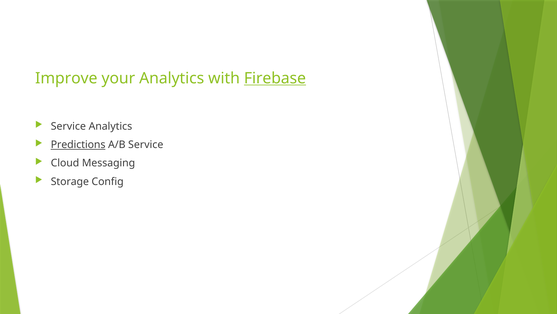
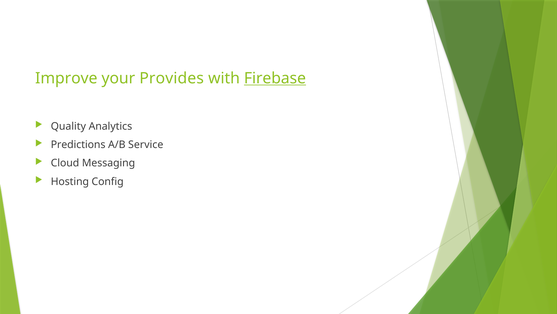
your Analytics: Analytics -> Provides
Service at (68, 126): Service -> Quality
Predictions underline: present -> none
Storage: Storage -> Hosting
